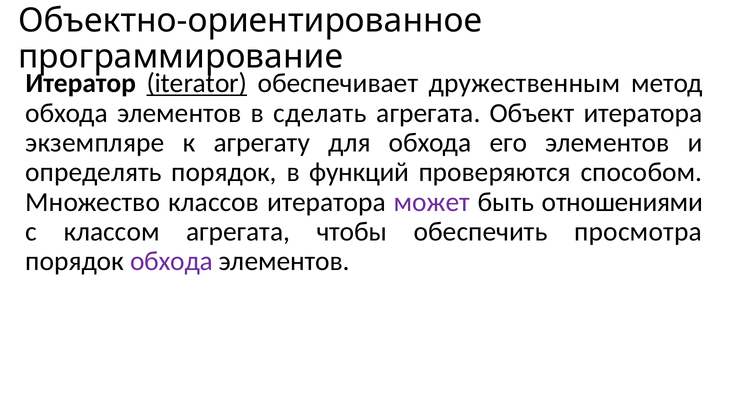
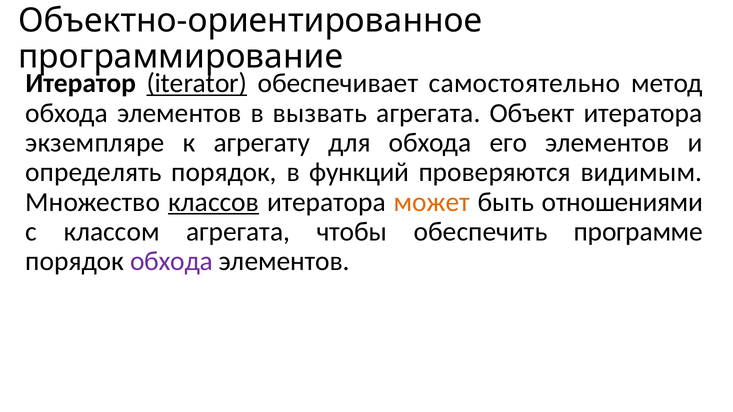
дружественным: дружественным -> самостоятельно
сделать: сделать -> вызвать
способом: способом -> видимым
классов underline: none -> present
может colour: purple -> orange
просмотра: просмотра -> программе
